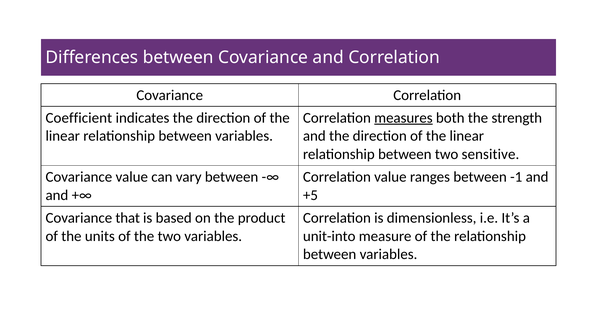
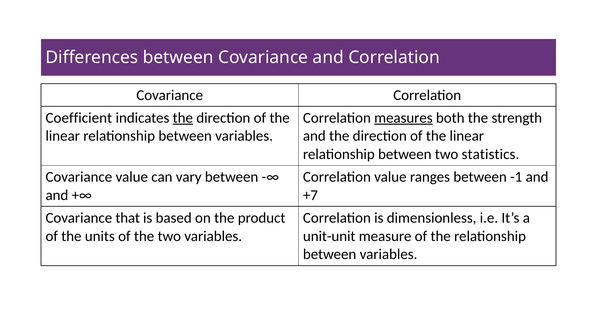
the at (183, 118) underline: none -> present
sensitive: sensitive -> statistics
+5: +5 -> +7
unit-into: unit-into -> unit-unit
